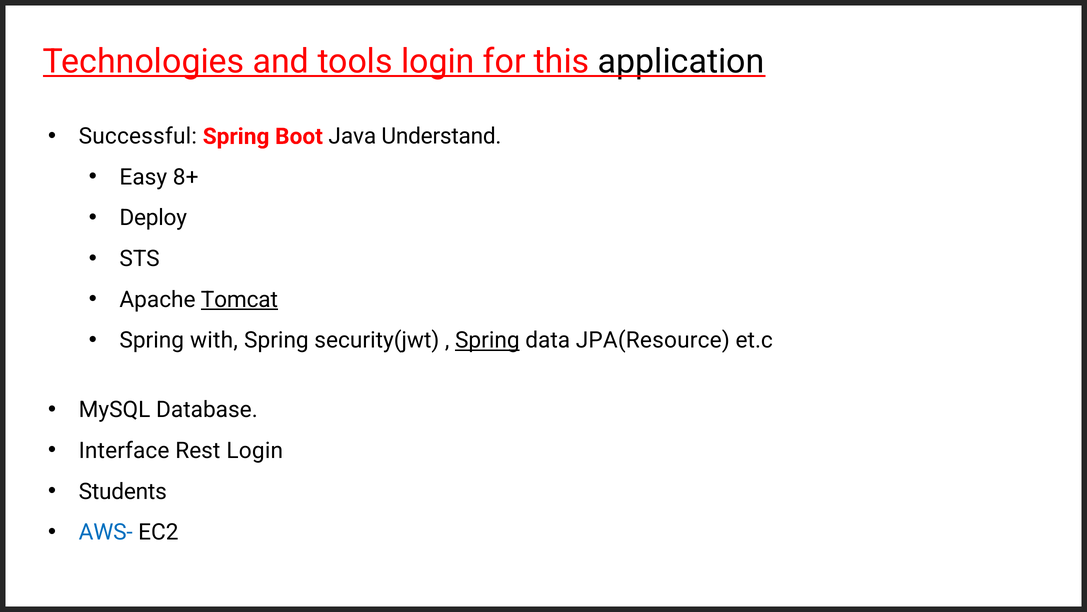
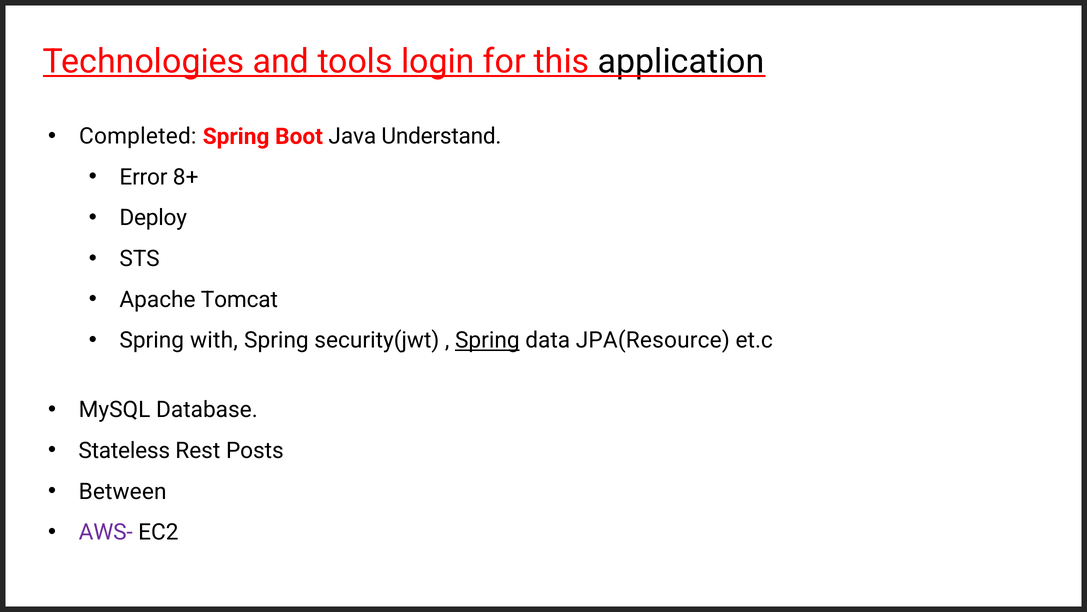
Successful: Successful -> Completed
Easy: Easy -> Error
Tomcat underline: present -> none
Interface: Interface -> Stateless
Rest Login: Login -> Posts
Students: Students -> Between
AWS- colour: blue -> purple
